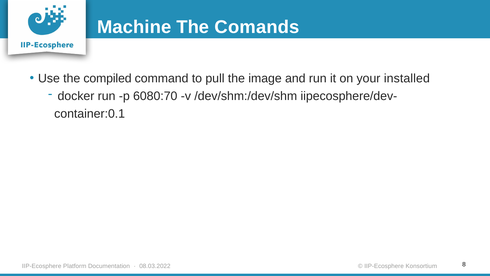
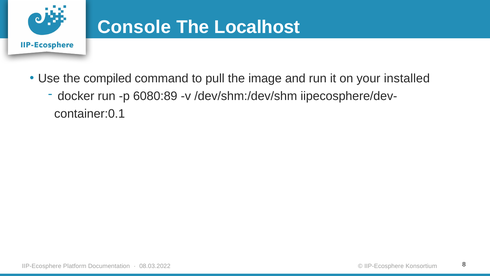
Machine: Machine -> Console
Comands: Comands -> Localhost
6080:70: 6080:70 -> 6080:89
